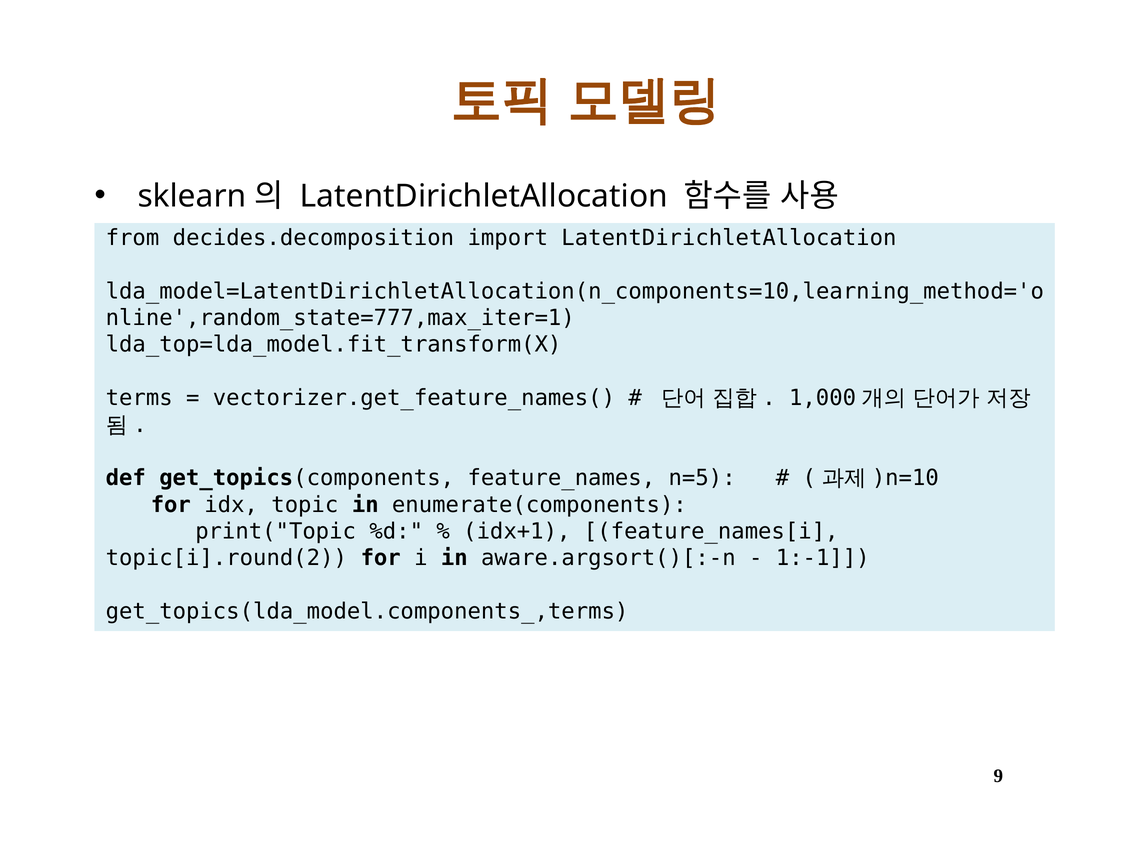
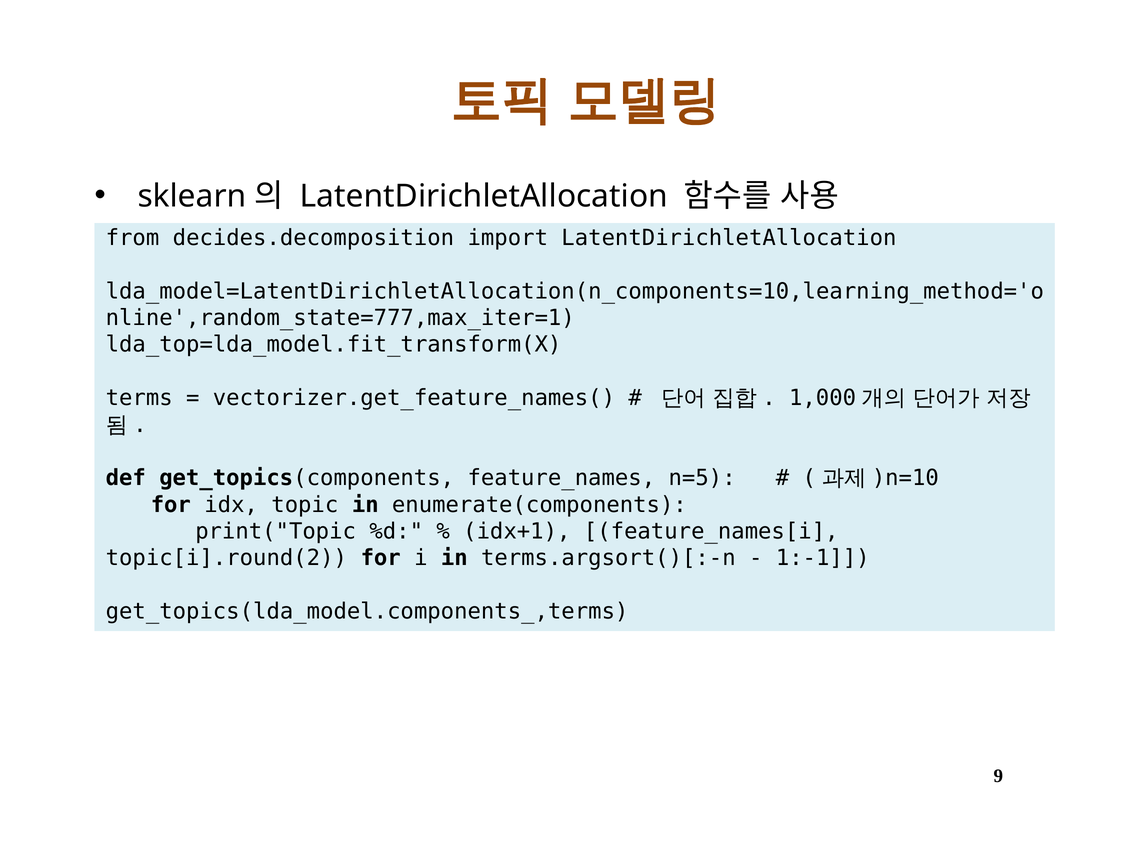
aware.argsort()[:-n: aware.argsort()[:-n -> terms.argsort()[:-n
